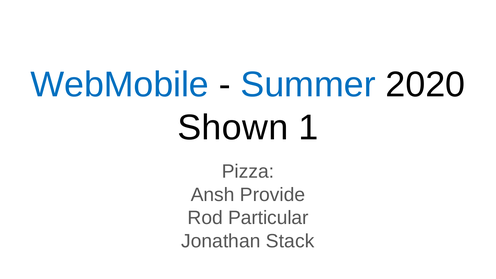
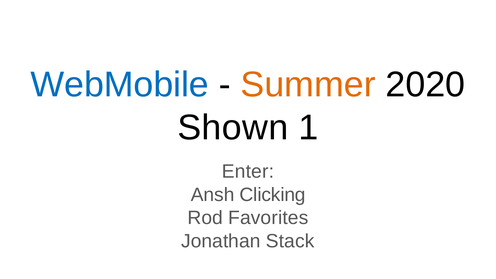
Summer colour: blue -> orange
Pizza: Pizza -> Enter
Provide: Provide -> Clicking
Particular: Particular -> Favorites
